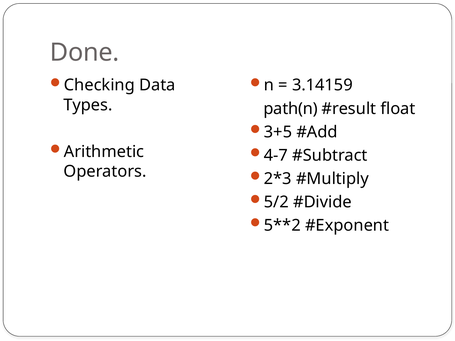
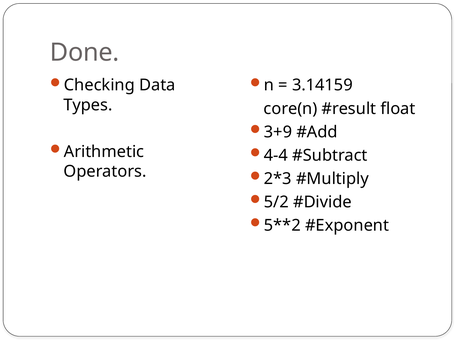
path(n: path(n -> core(n
3+5: 3+5 -> 3+9
4-7: 4-7 -> 4-4
